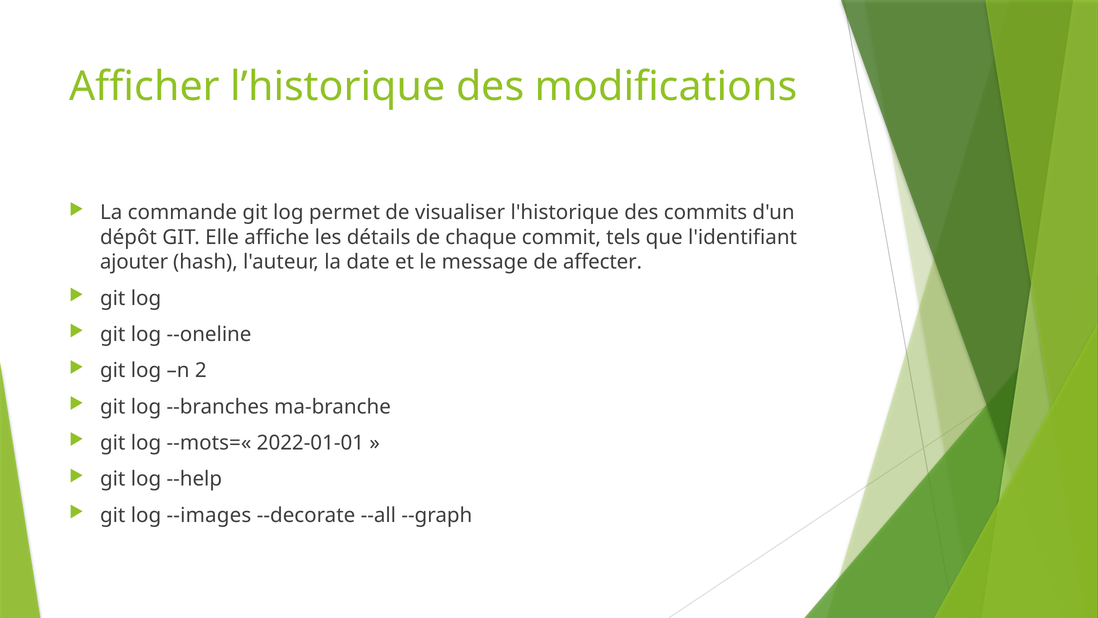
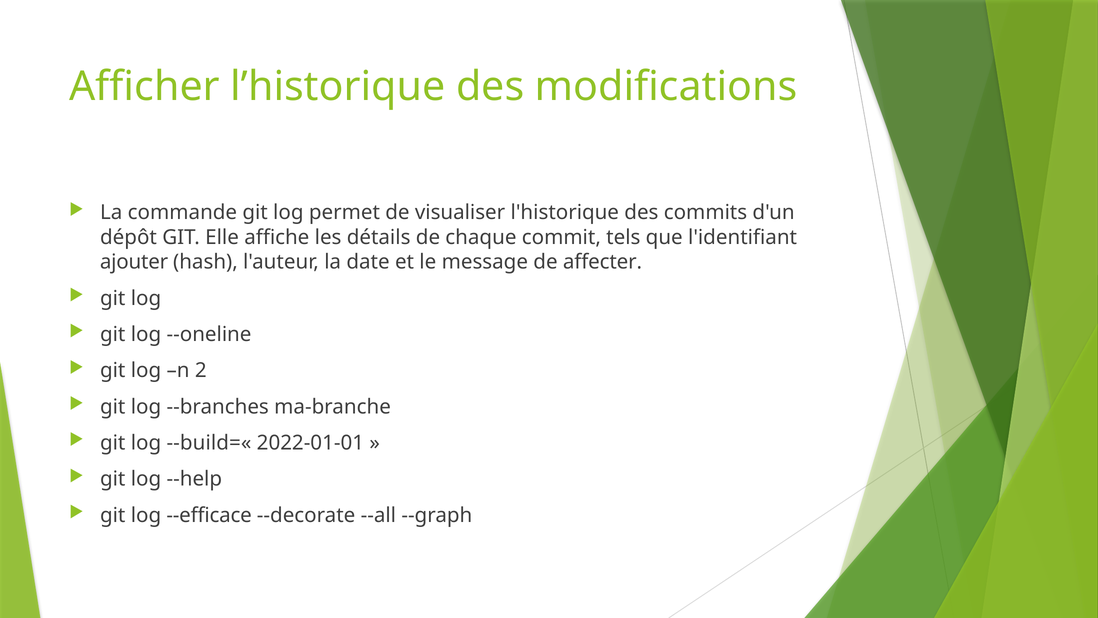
--mots=«: --mots=« -> --build=«
--images: --images -> --efficace
